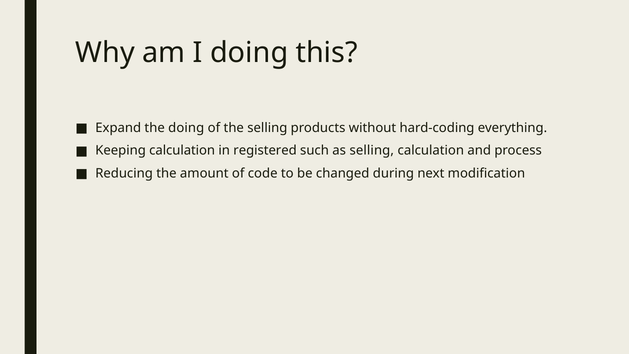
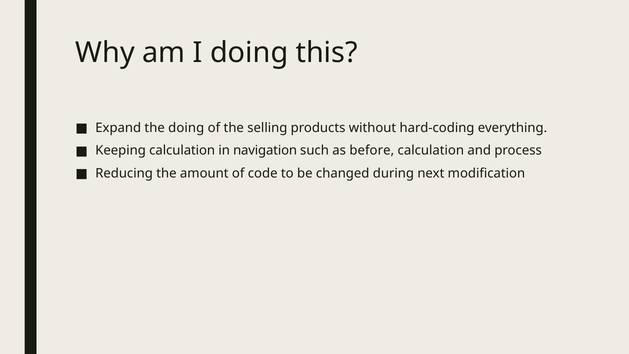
registered: registered -> navigation
as selling: selling -> before
